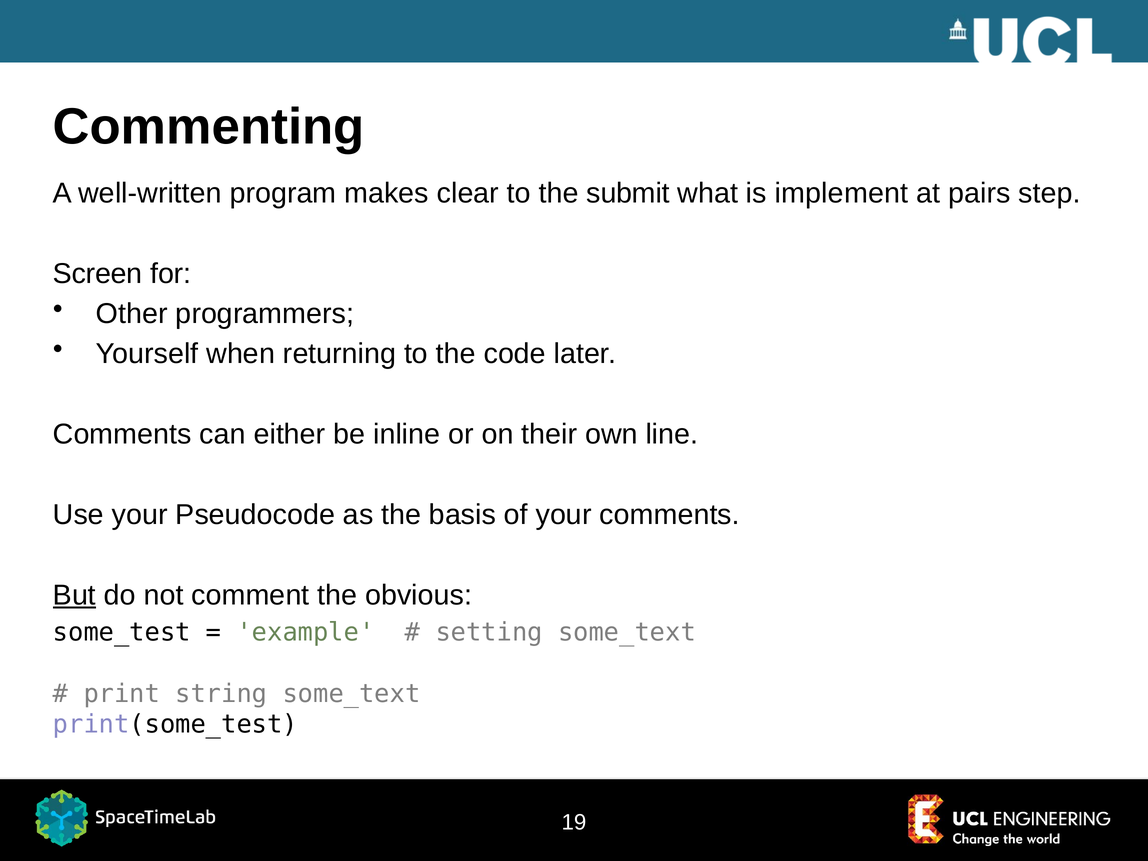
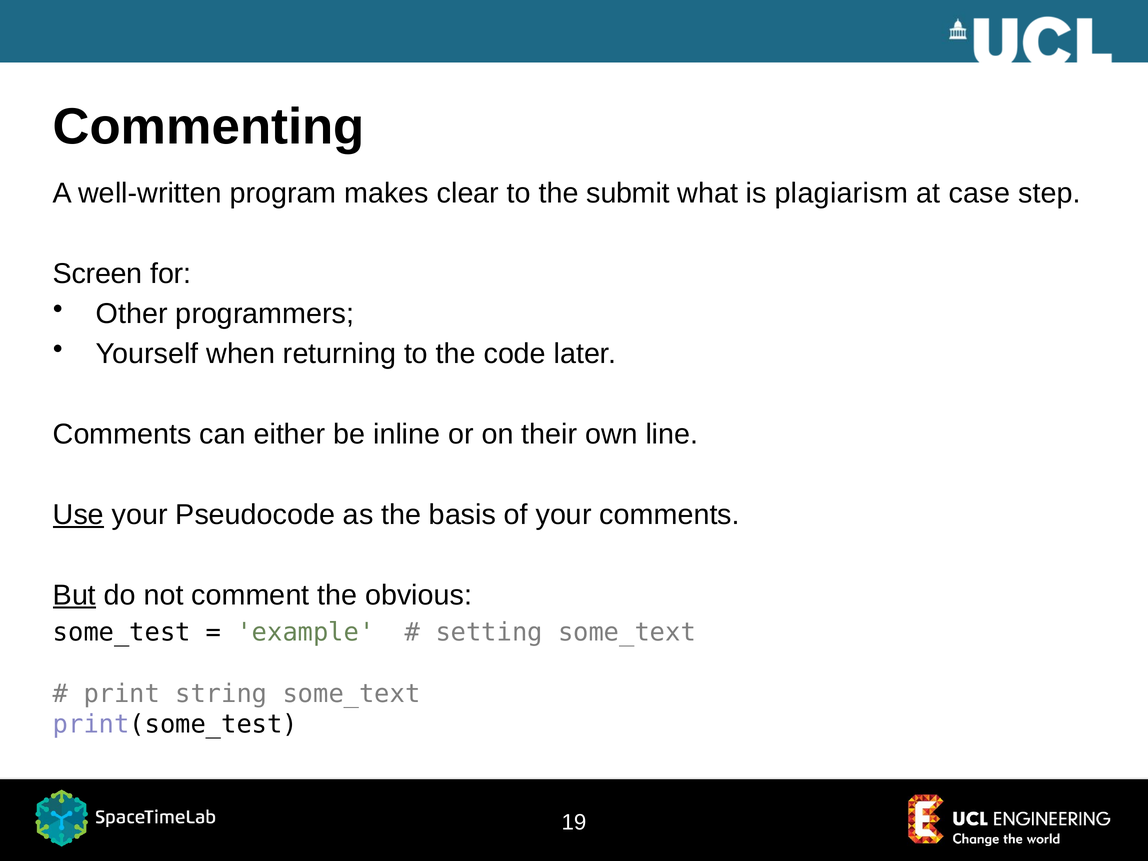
implement: implement -> plagiarism
pairs: pairs -> case
Use underline: none -> present
